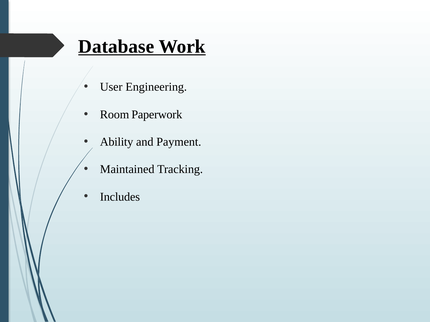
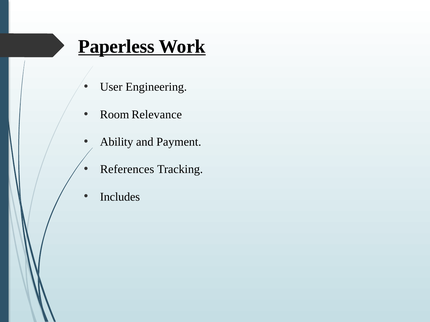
Database: Database -> Paperless
Paperwork: Paperwork -> Relevance
Maintained: Maintained -> References
